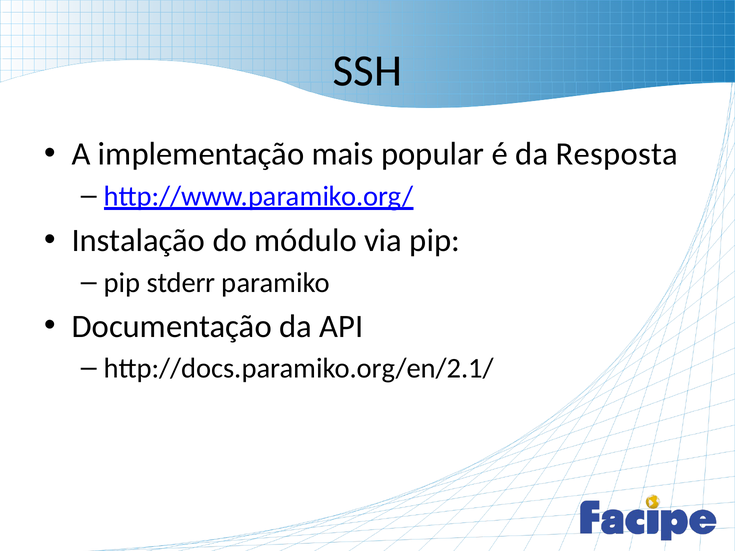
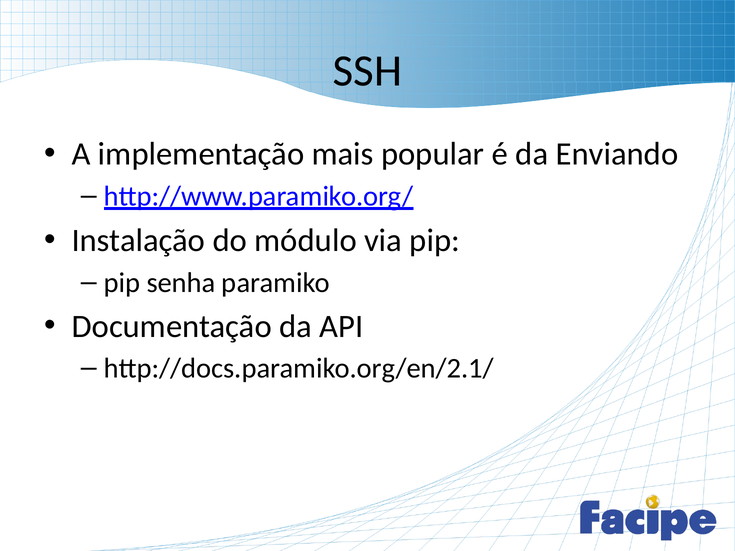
Resposta: Resposta -> Enviando
stderr: stderr -> senha
